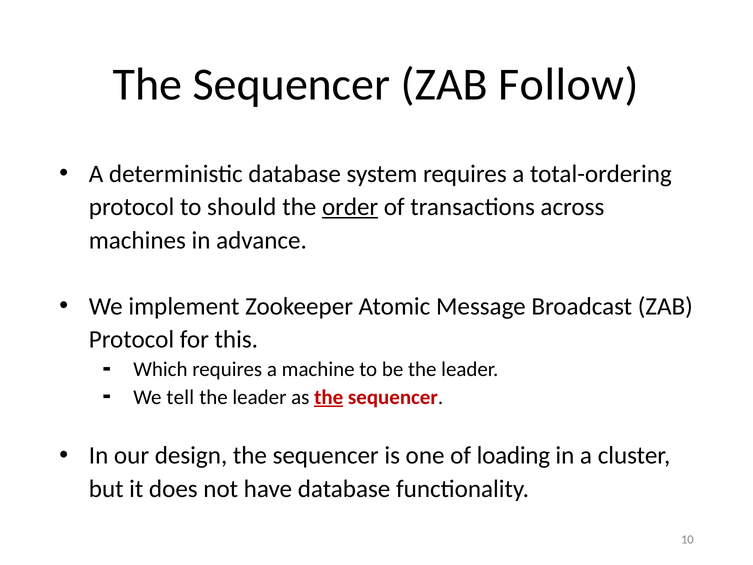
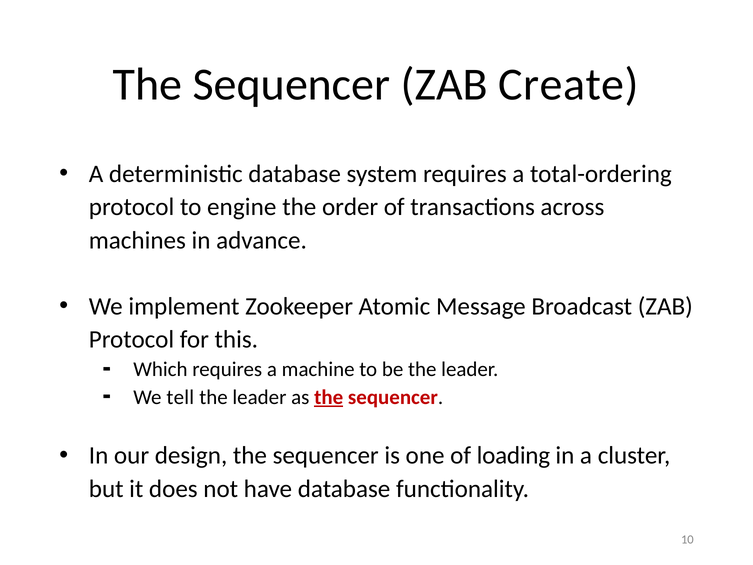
Follow: Follow -> Create
should: should -> engine
order underline: present -> none
